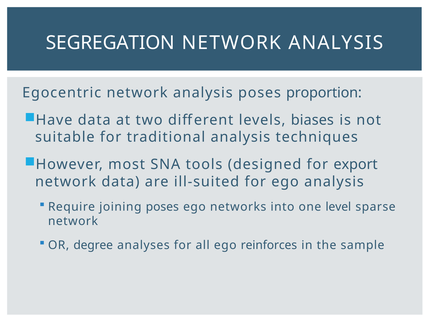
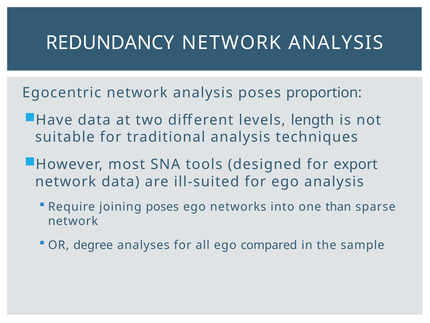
SEGREGATION: SEGREGATION -> REDUNDANCY
biases: biases -> length
level: level -> than
reinforces: reinforces -> compared
